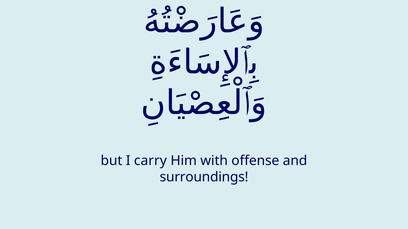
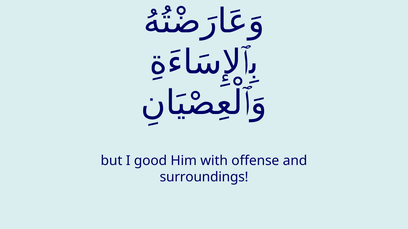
carry: carry -> good
